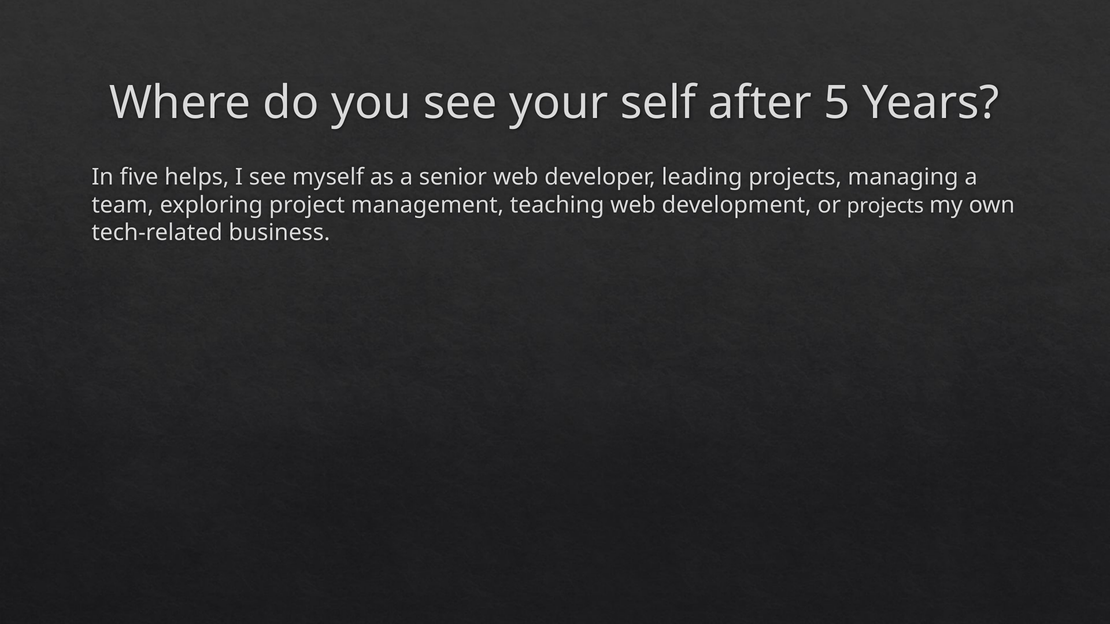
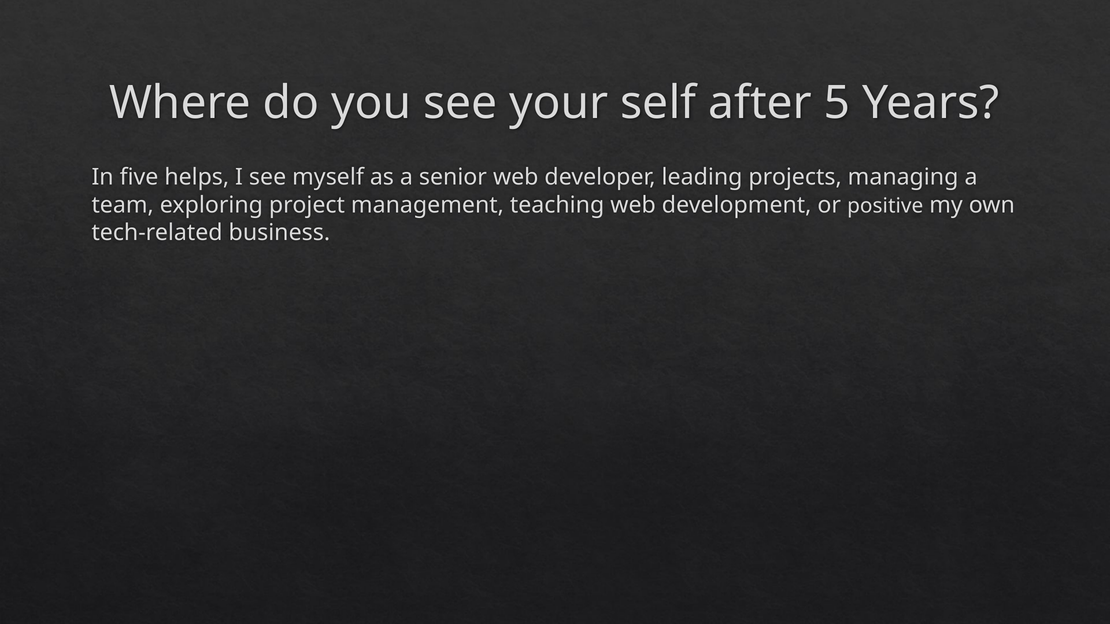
or projects: projects -> positive
